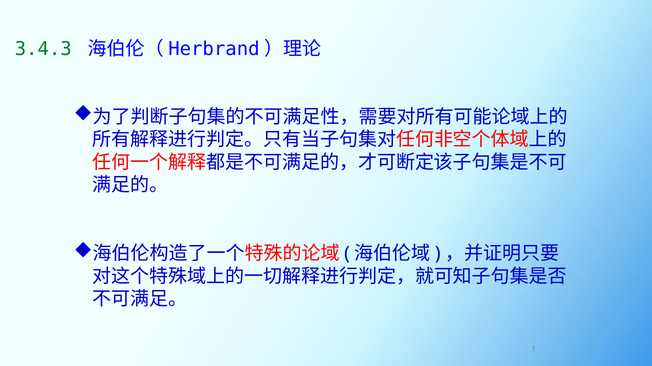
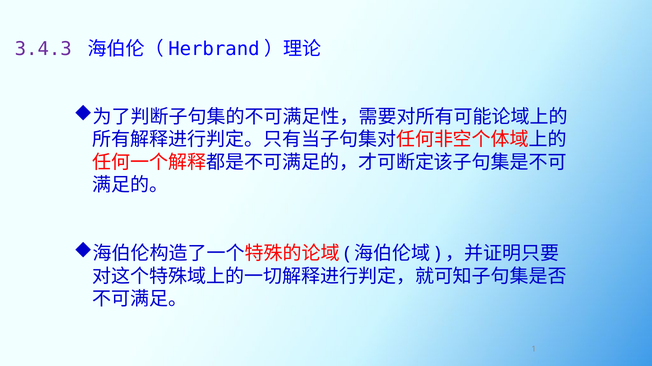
3.4.3 colour: green -> purple
